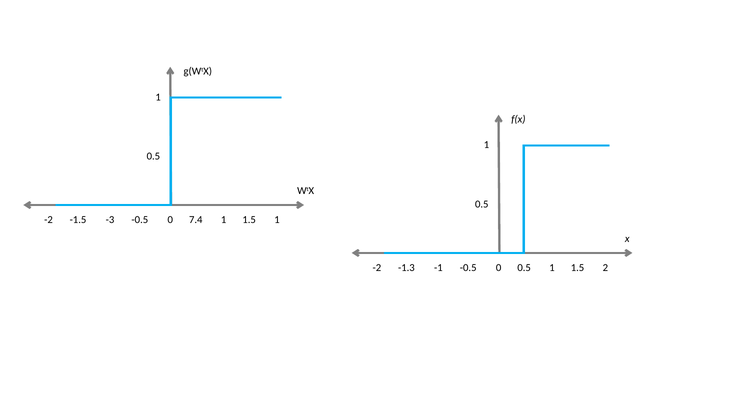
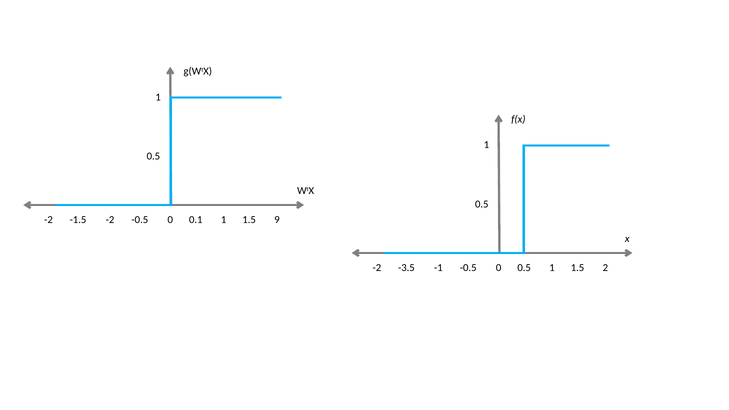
-3 at (110, 220): -3 -> -2
7.4: 7.4 -> 0.1
-2 1: 1 -> 9
-1.3: -1.3 -> -3.5
